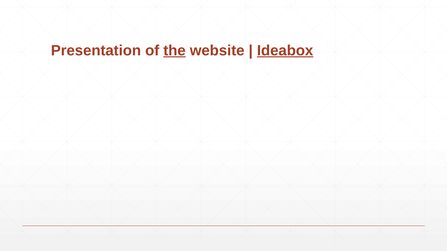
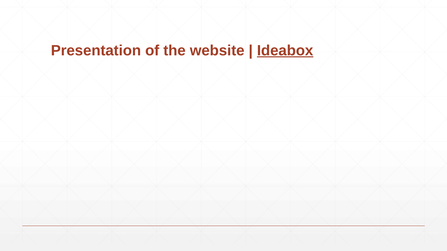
the underline: present -> none
